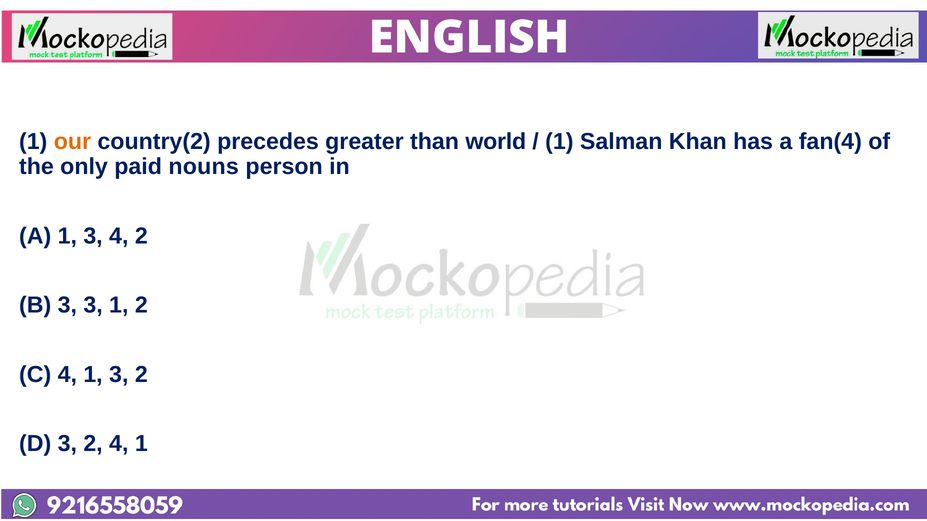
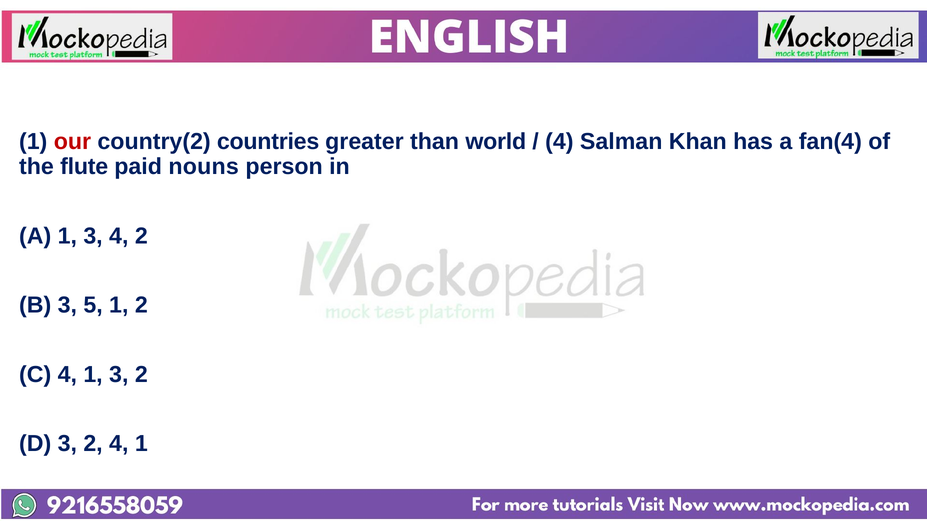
our colour: orange -> red
precedes: precedes -> countries
1 at (559, 142): 1 -> 4
only: only -> flute
3 3: 3 -> 5
